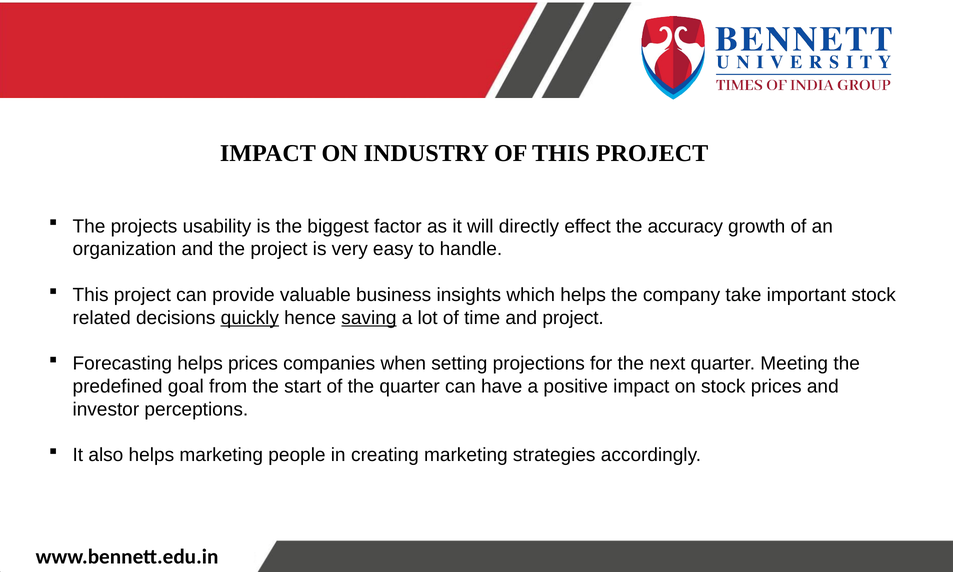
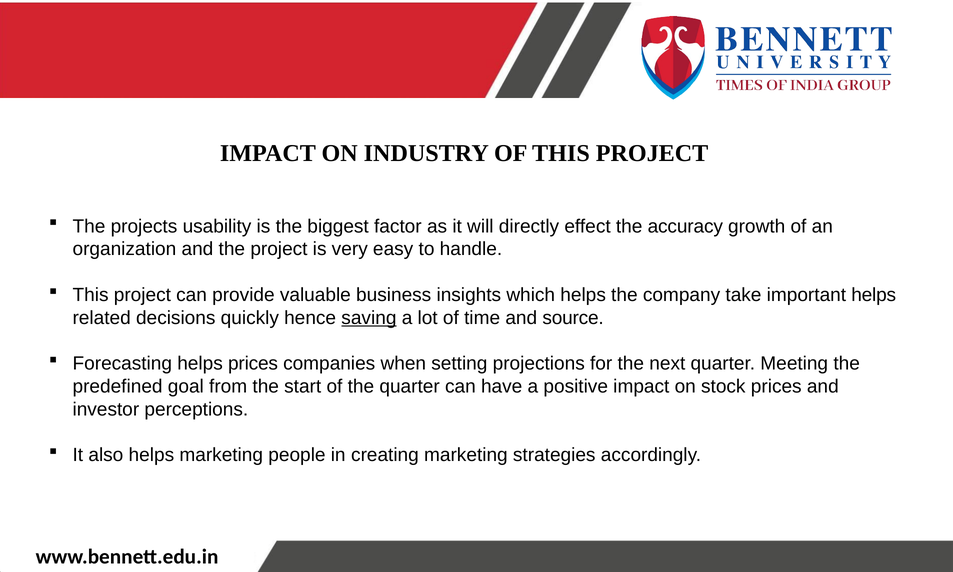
important stock: stock -> helps
quickly underline: present -> none
and project: project -> source
